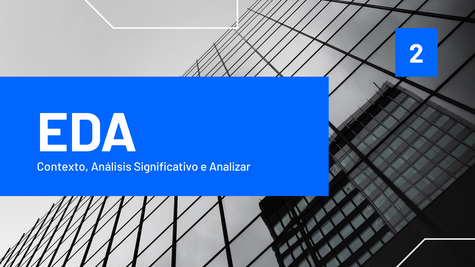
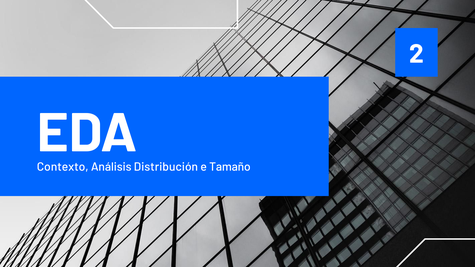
Significativo: Significativo -> Distribución
Analizar: Analizar -> Tamaño
